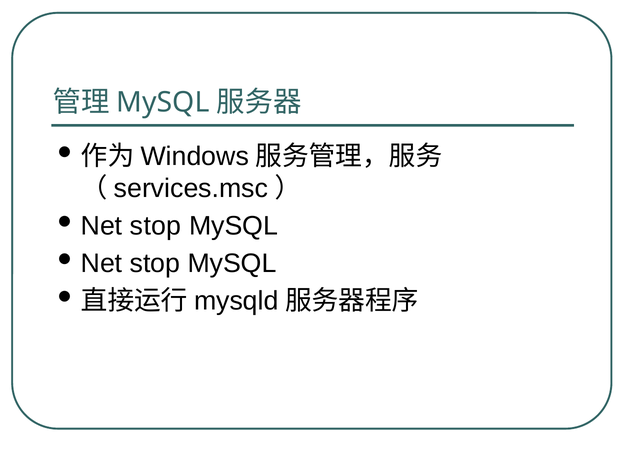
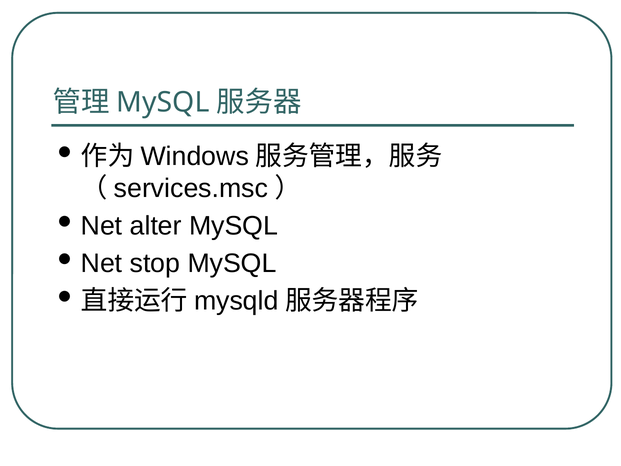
stop at (156, 226): stop -> alter
